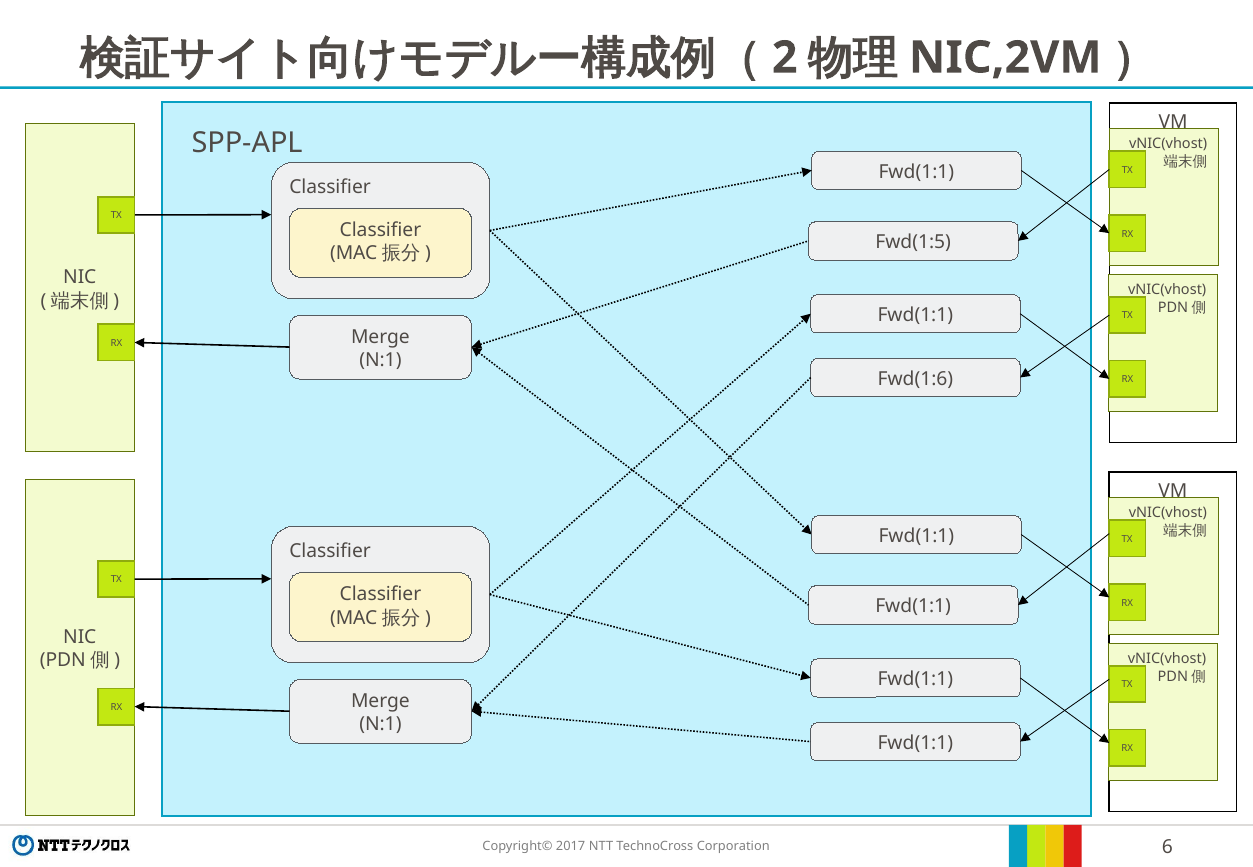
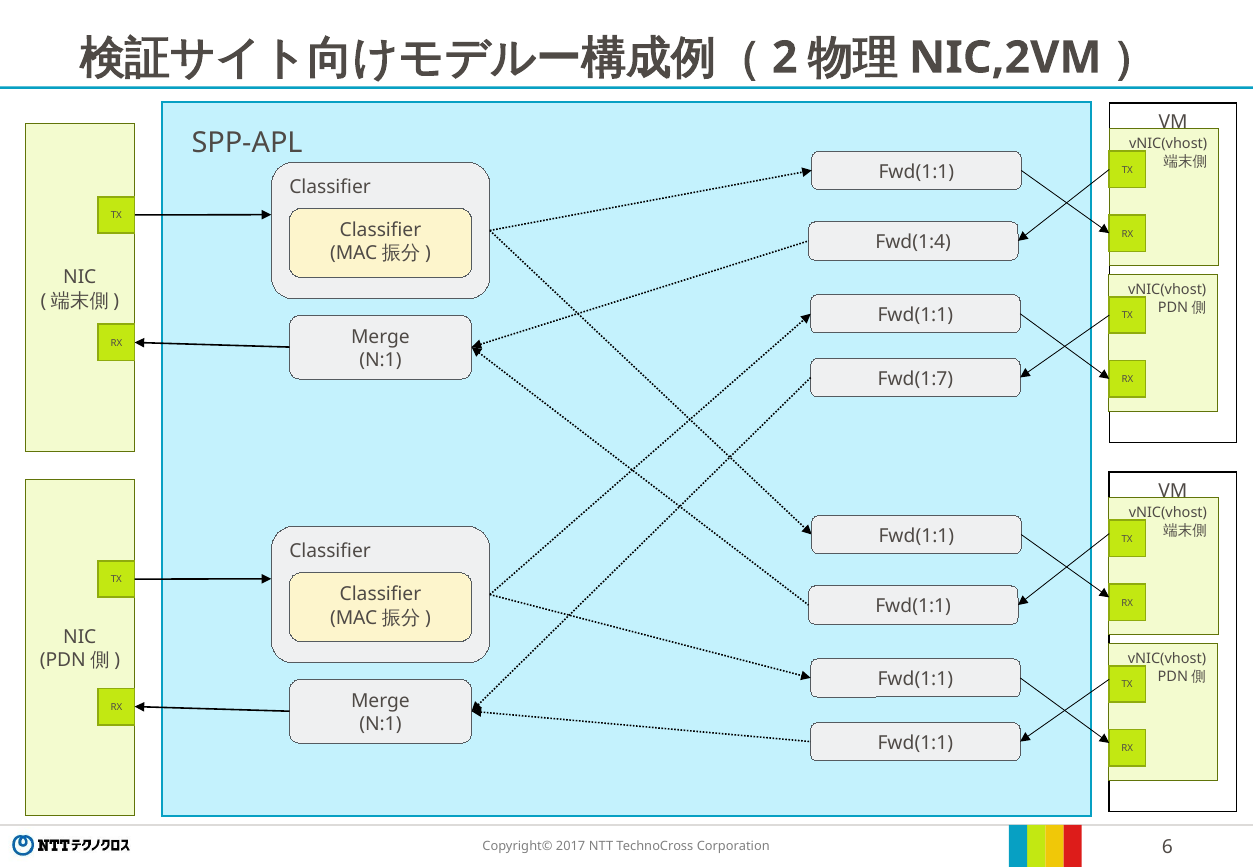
Fwd(1:5: Fwd(1:5 -> Fwd(1:4
Fwd(1:6: Fwd(1:6 -> Fwd(1:7
